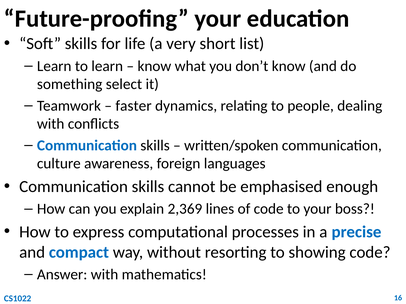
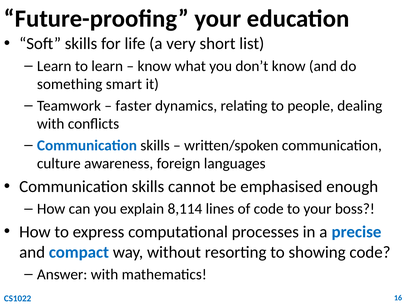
select: select -> smart
2,369: 2,369 -> 8,114
